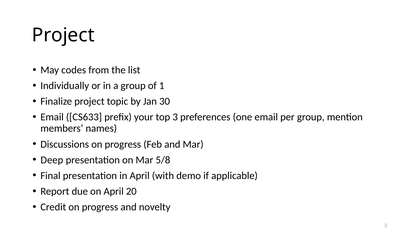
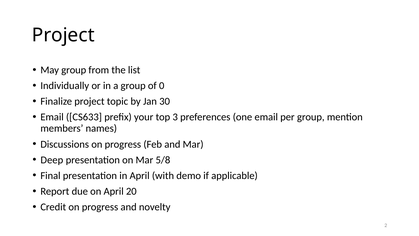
May codes: codes -> group
1: 1 -> 0
